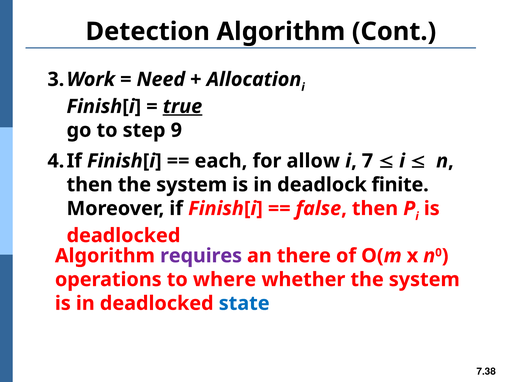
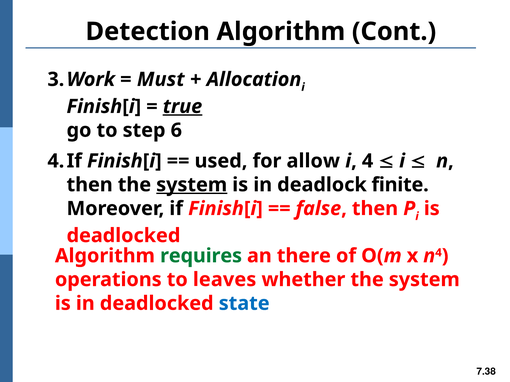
Need: Need -> Must
9: 9 -> 6
each: each -> used
i 7: 7 -> 4
system at (192, 185) underline: none -> present
requires colour: purple -> green
n 0: 0 -> 4
where: where -> leaves
